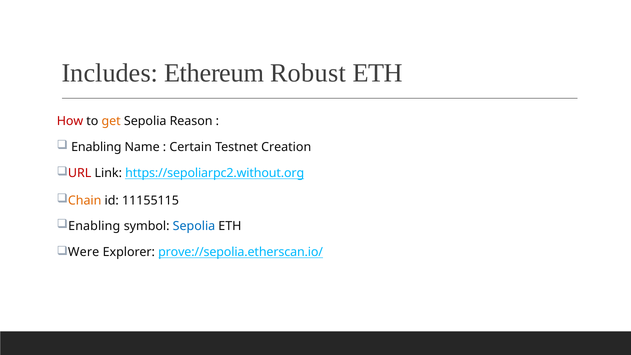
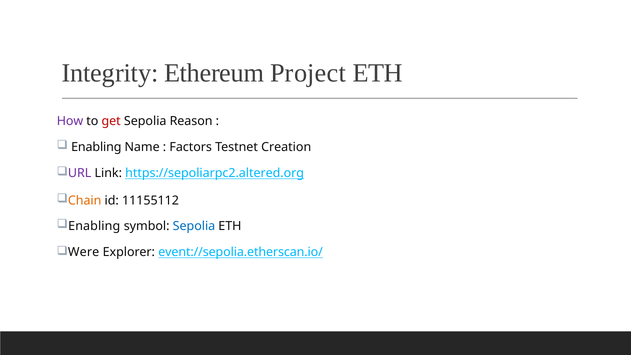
Includes: Includes -> Integrity
Robust: Robust -> Project
How colour: red -> purple
get colour: orange -> red
Certain: Certain -> Factors
URL colour: red -> purple
https://sepoliarpc2.without.org: https://sepoliarpc2.without.org -> https://sepoliarpc2.altered.org
11155115: 11155115 -> 11155112
prove://sepolia.etherscan.io/: prove://sepolia.etherscan.io/ -> event://sepolia.etherscan.io/
